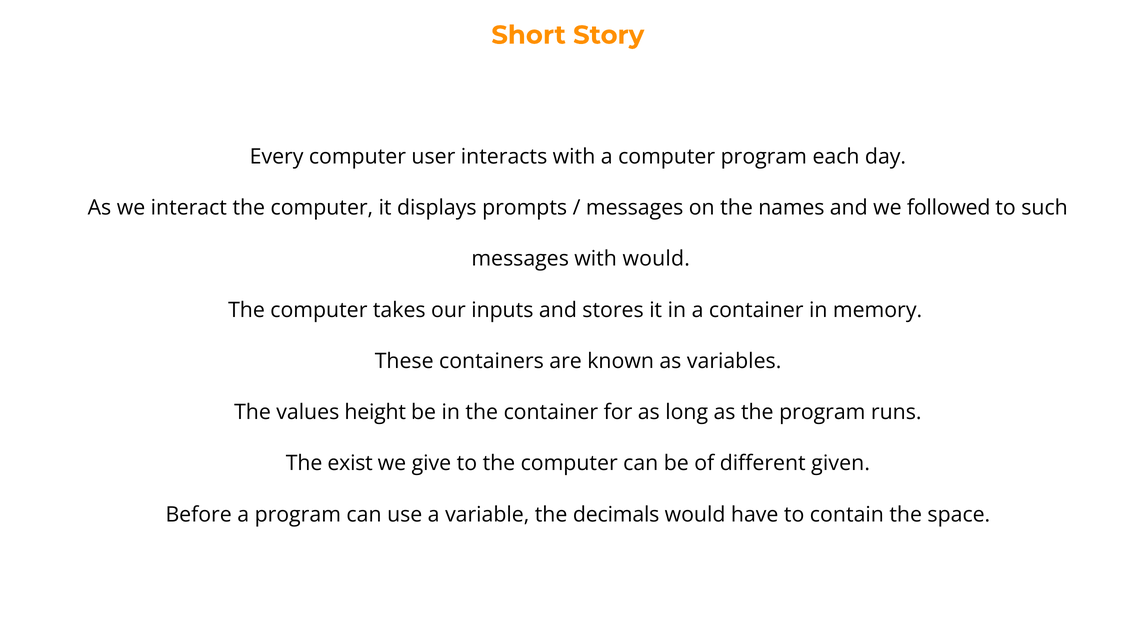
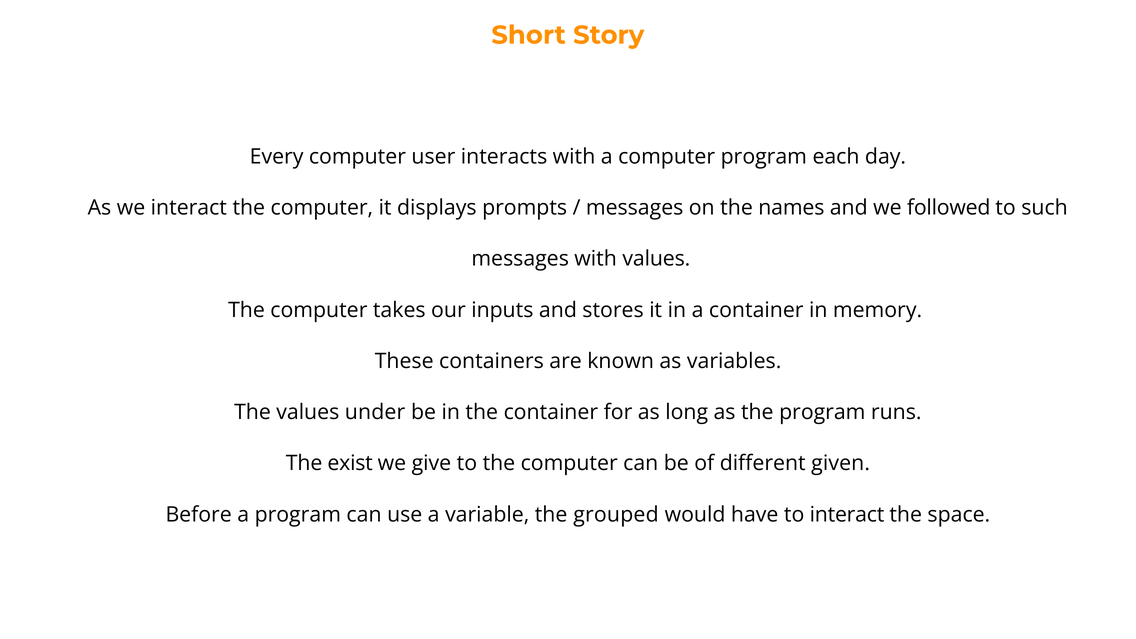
with would: would -> values
height: height -> under
decimals: decimals -> grouped
to contain: contain -> interact
